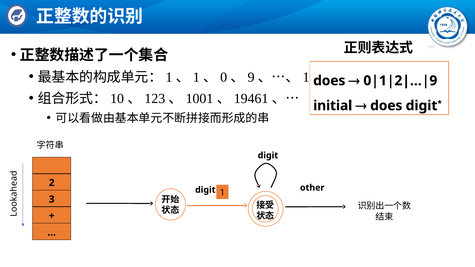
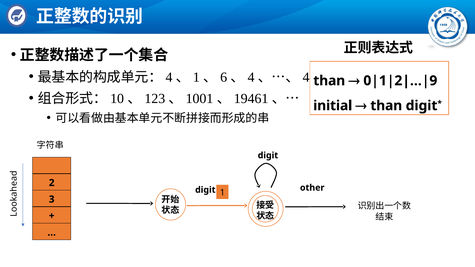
1 at (169, 77): 1 -> 4
0: 0 -> 6
9 at (251, 77): 9 -> 4
1 at (306, 77): 1 -> 4
does at (329, 81): does -> than
does at (386, 106): does -> than
